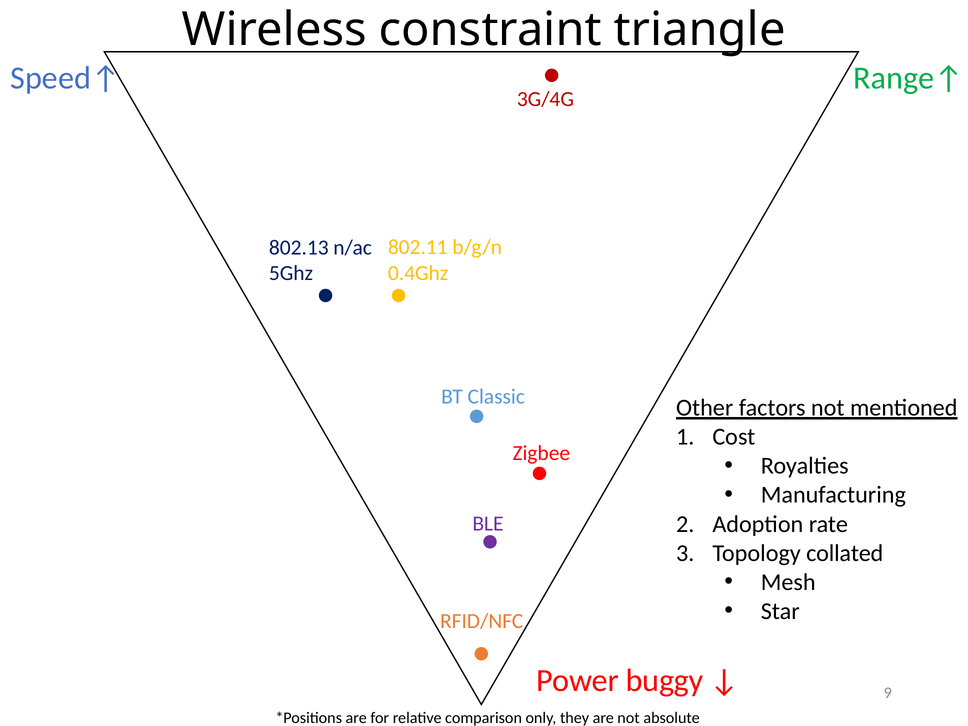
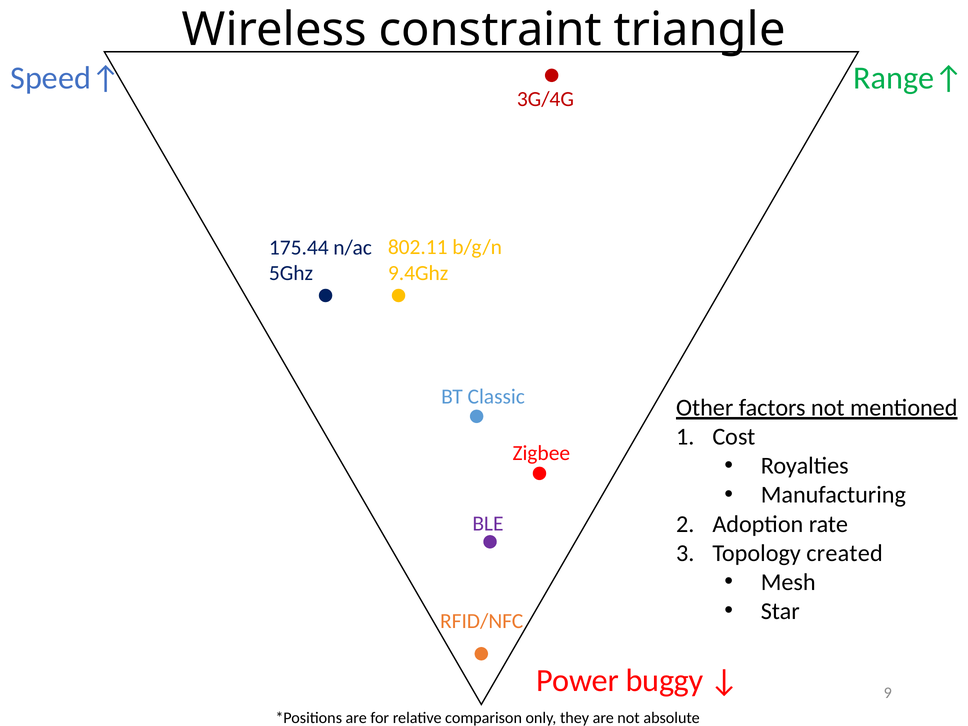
802.13: 802.13 -> 175.44
0.4Ghz: 0.4Ghz -> 9.4Ghz
collated: collated -> created
